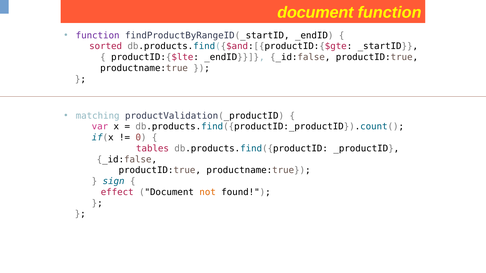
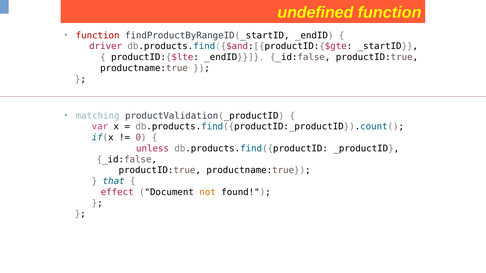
document at (315, 13): document -> undefined
function at (98, 35) colour: purple -> red
sorted: sorted -> driver
tables: tables -> unless
sign: sign -> that
